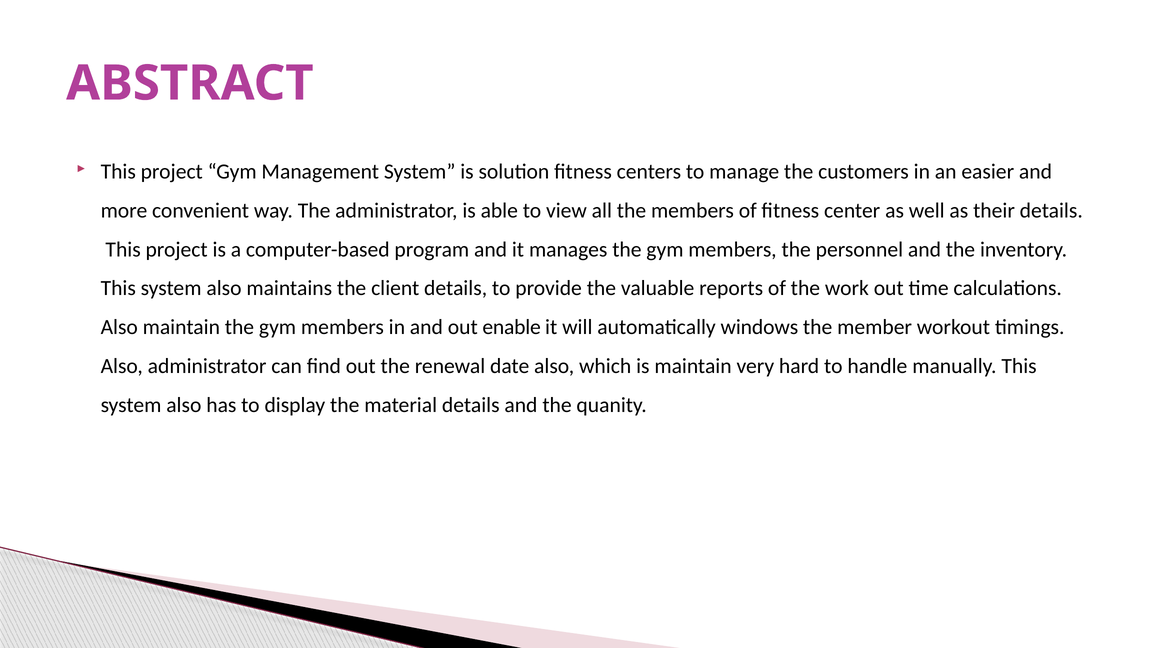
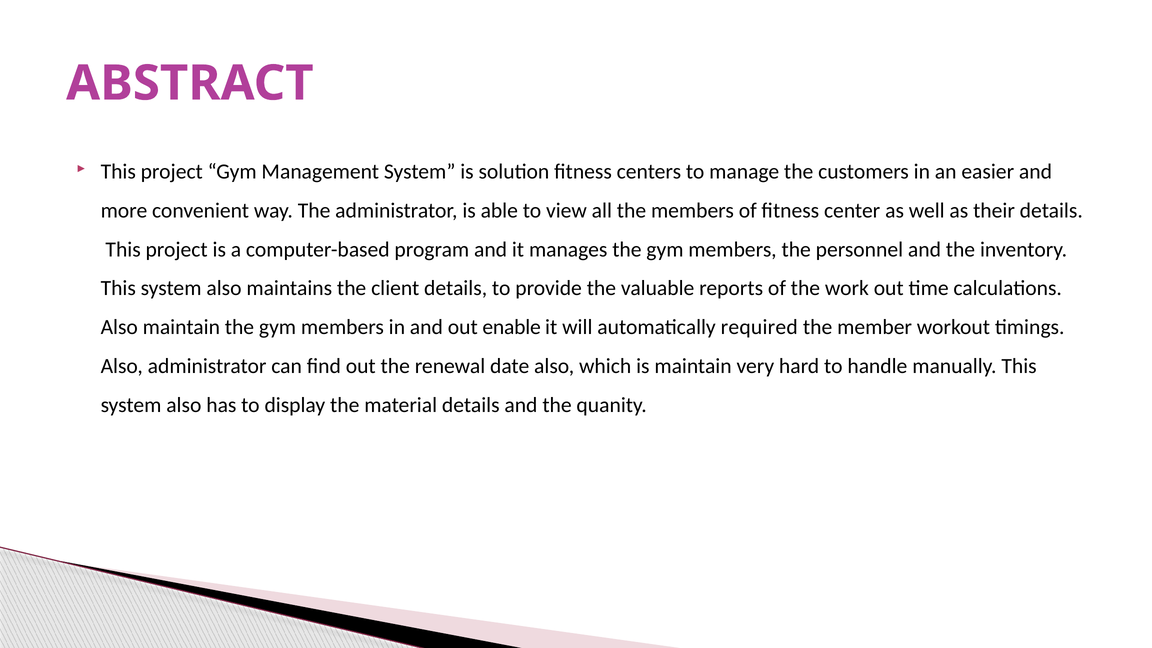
windows: windows -> required
